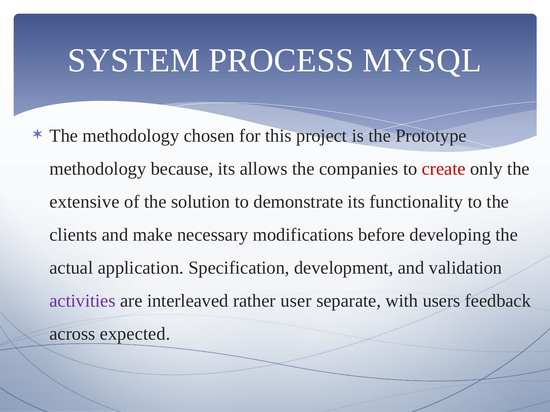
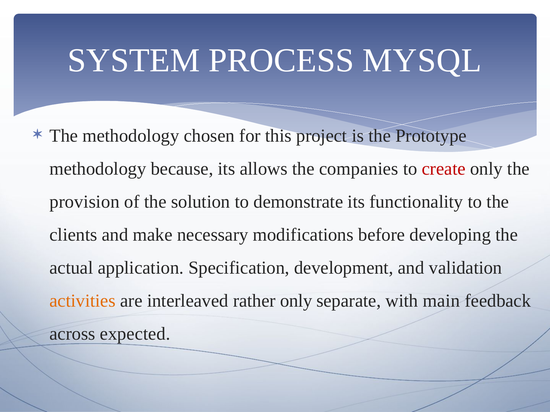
extensive: extensive -> provision
activities colour: purple -> orange
rather user: user -> only
users: users -> main
